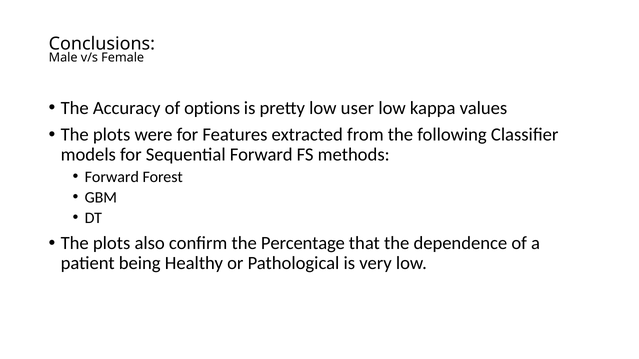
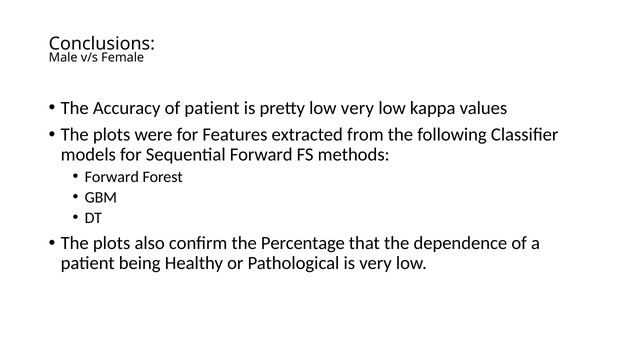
of options: options -> patient
low user: user -> very
